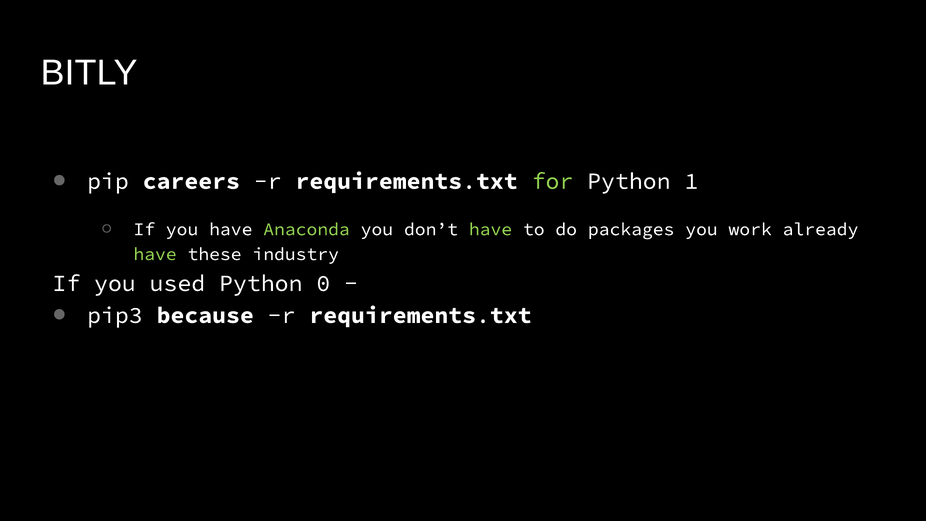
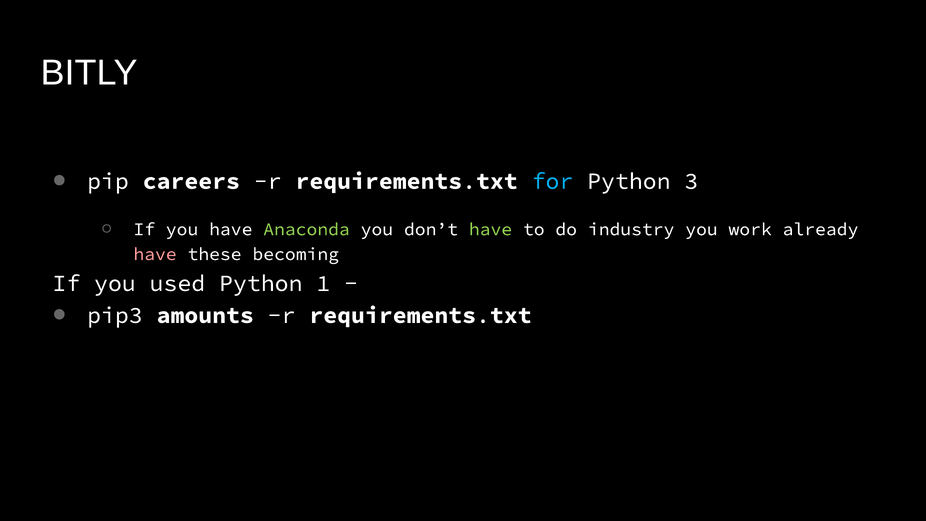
for colour: light green -> light blue
1: 1 -> 3
packages: packages -> industry
have at (155, 254) colour: light green -> pink
industry: industry -> becoming
0: 0 -> 1
because: because -> amounts
